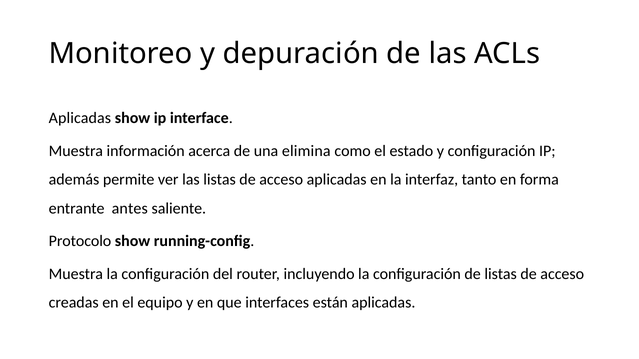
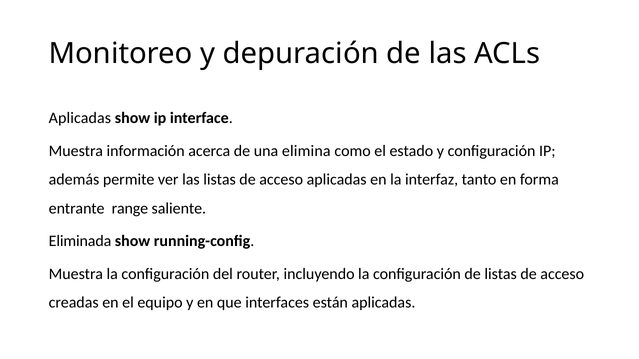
antes: antes -> range
Protocolo: Protocolo -> Eliminada
